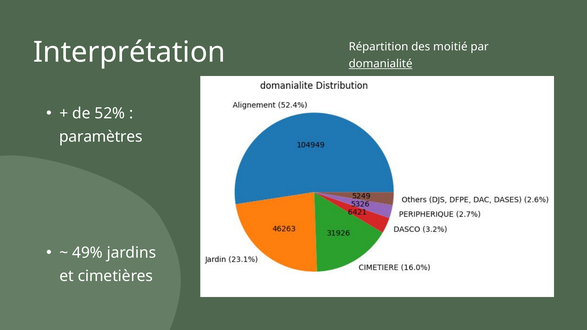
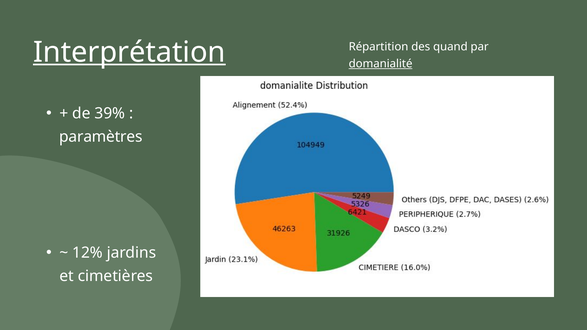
Interprétation underline: none -> present
moitié: moitié -> quand
52%: 52% -> 39%
49%: 49% -> 12%
